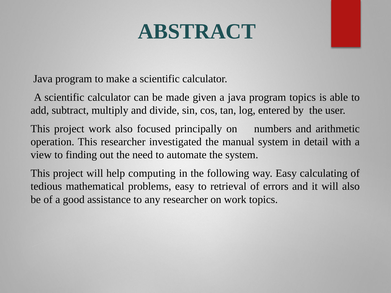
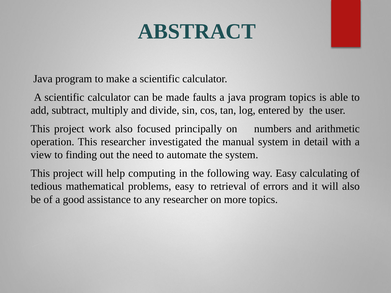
given: given -> faults
on work: work -> more
